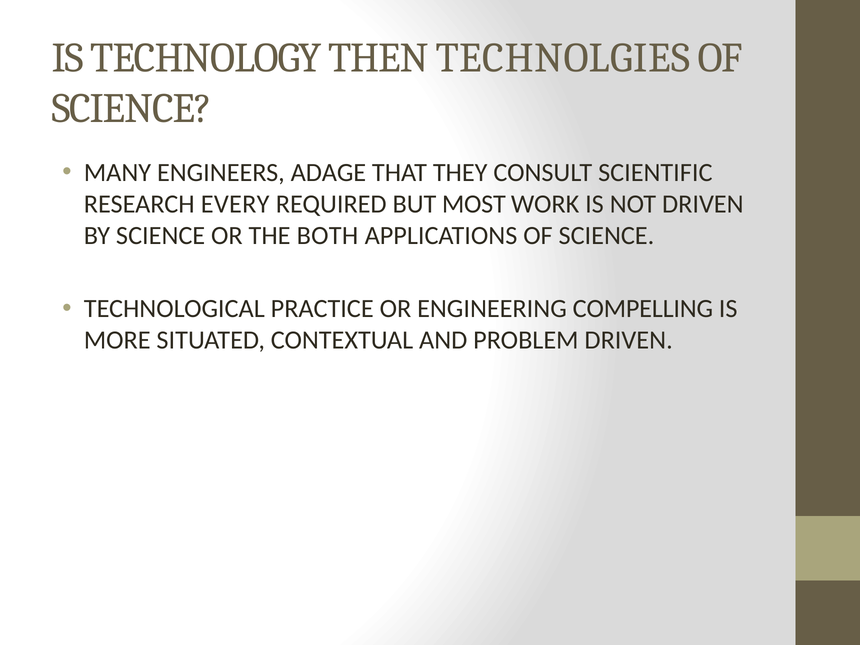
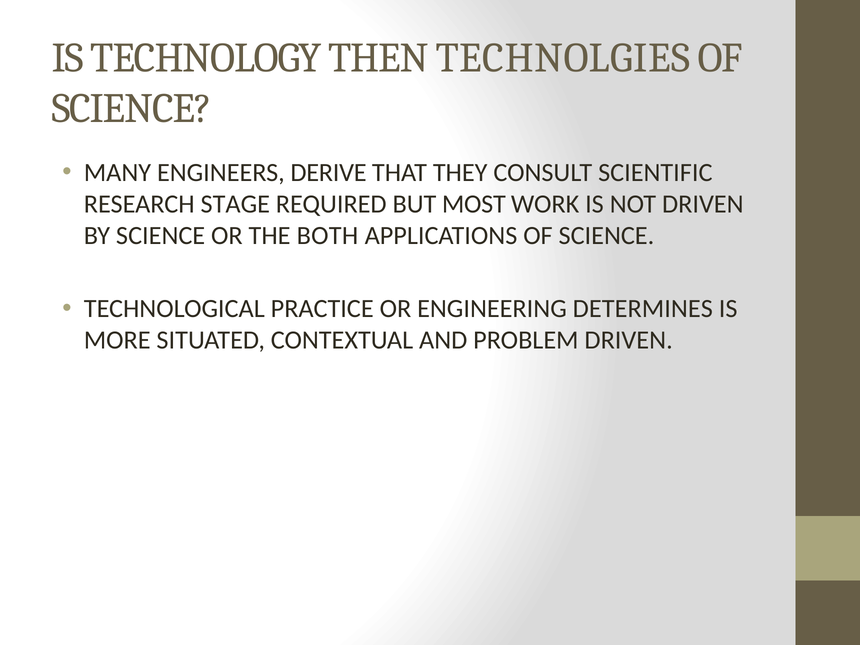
ADAGE: ADAGE -> DERIVE
EVERY: EVERY -> STAGE
COMPELLING: COMPELLING -> DETERMINES
